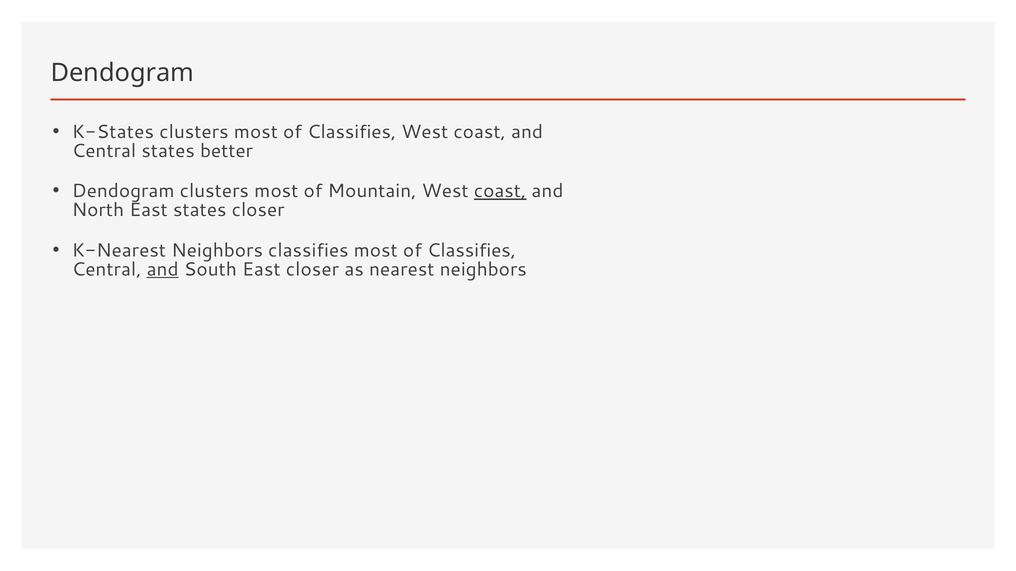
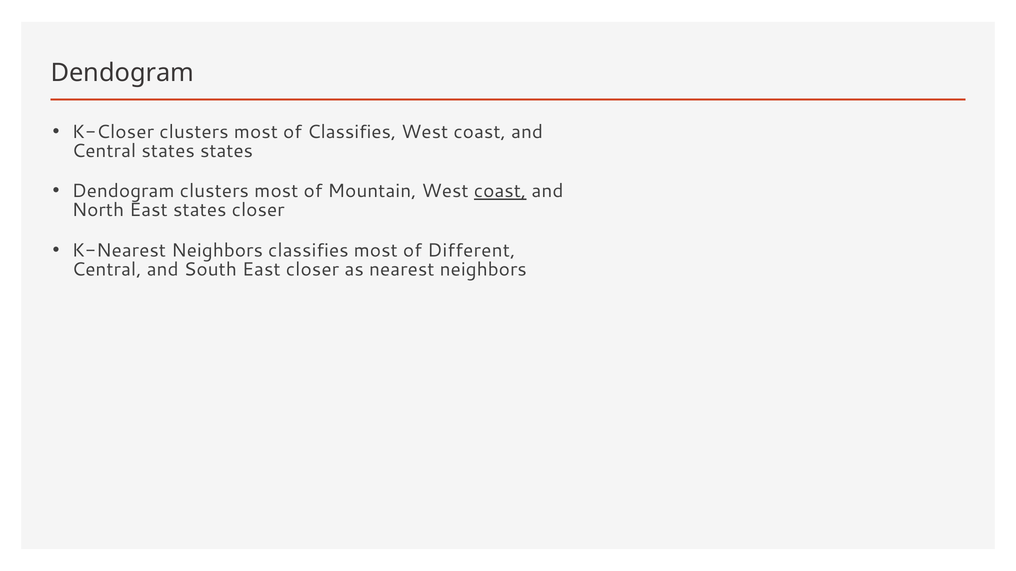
K-States: K-States -> K-Closer
states better: better -> states
classifies most of Classifies: Classifies -> Different
and at (163, 270) underline: present -> none
